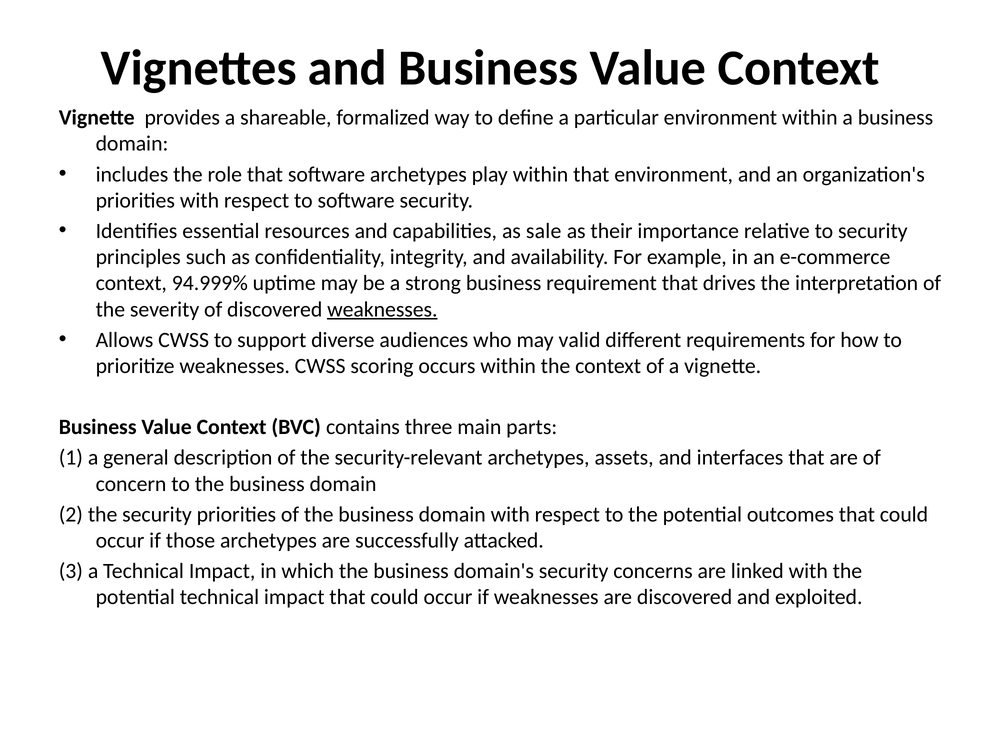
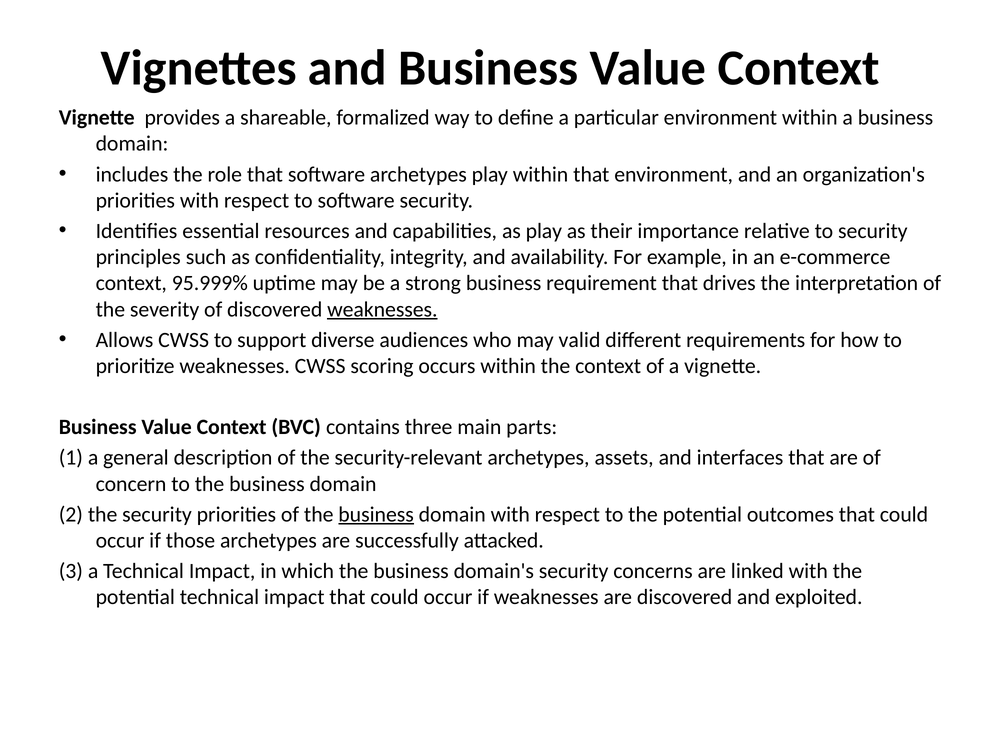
as sale: sale -> play
94.999%: 94.999% -> 95.999%
business at (376, 514) underline: none -> present
